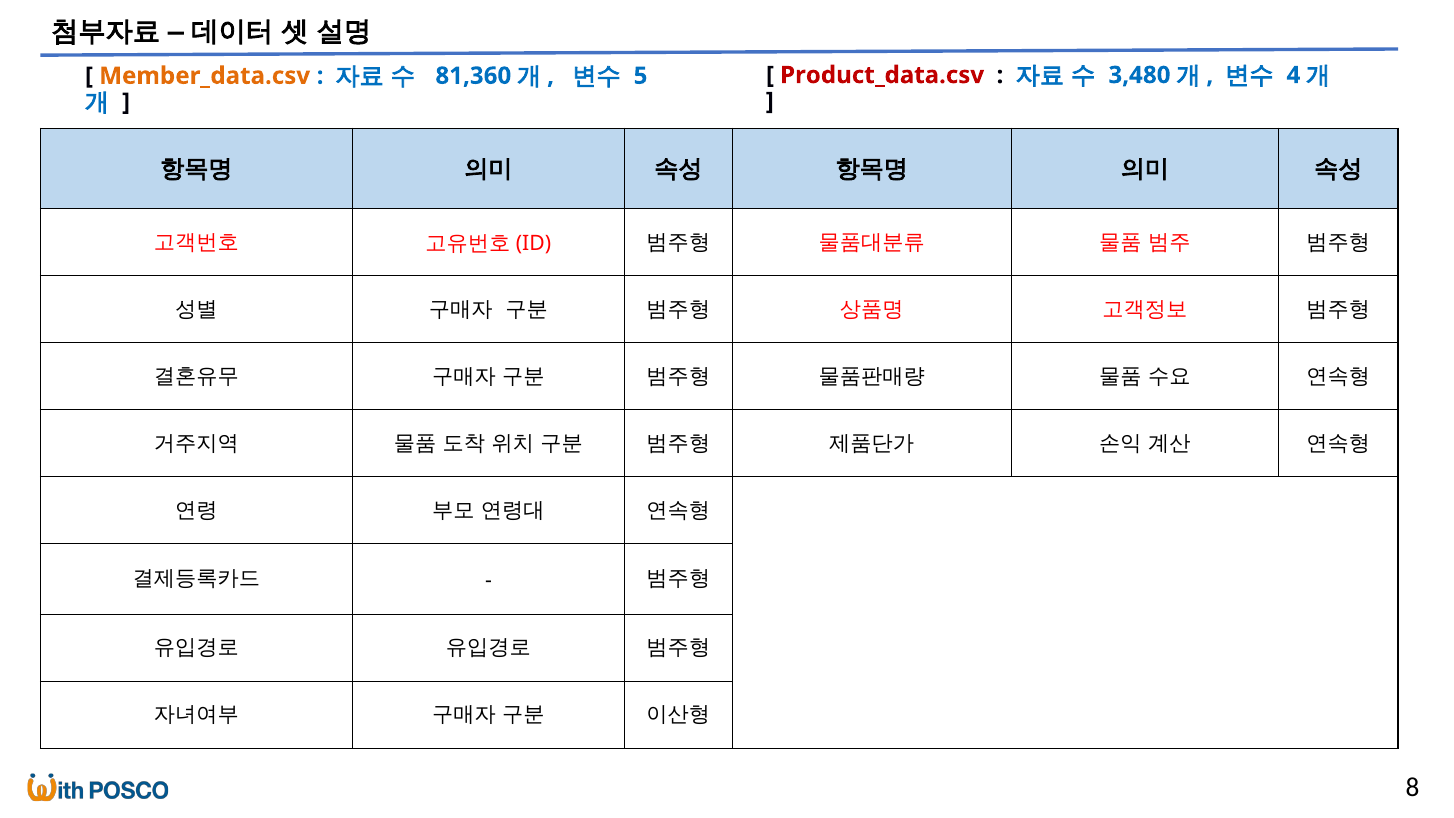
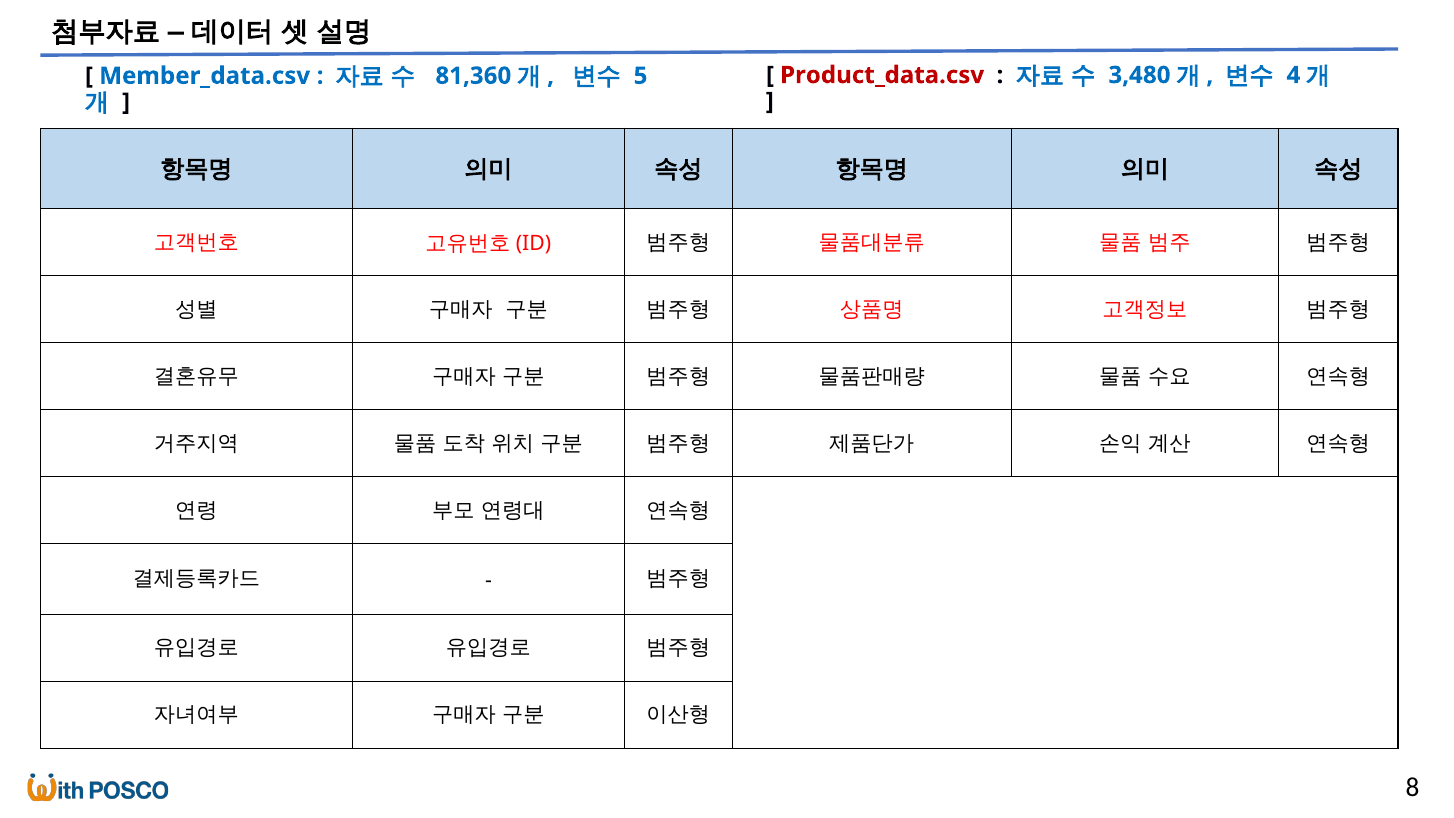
Member_data.csv colour: orange -> blue
